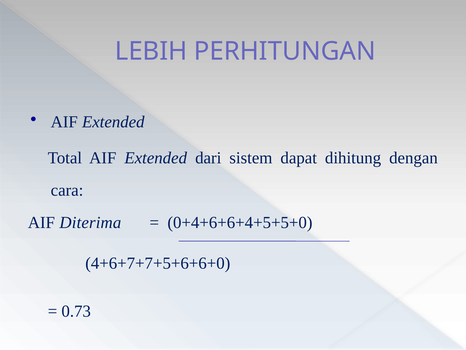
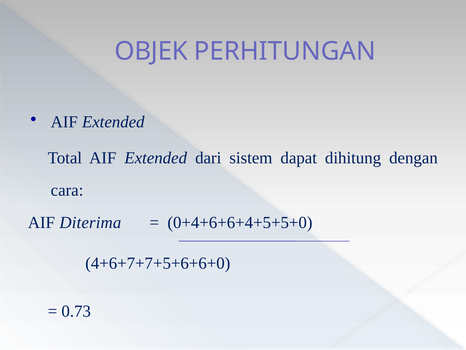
LEBIH: LEBIH -> OBJEK
